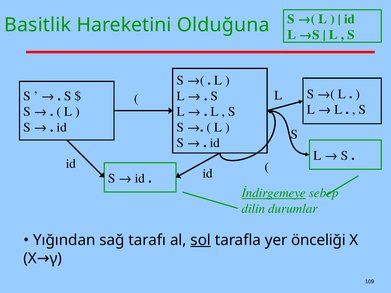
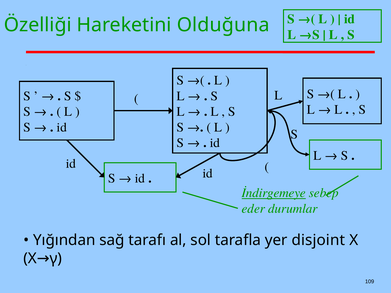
Basitlik: Basitlik -> Özelliği
dilin: dilin -> eder
sol underline: present -> none
önceliği: önceliği -> disjoint
